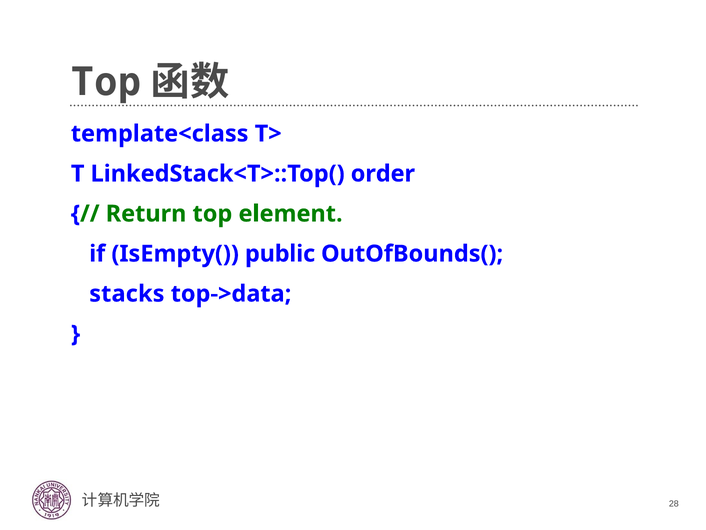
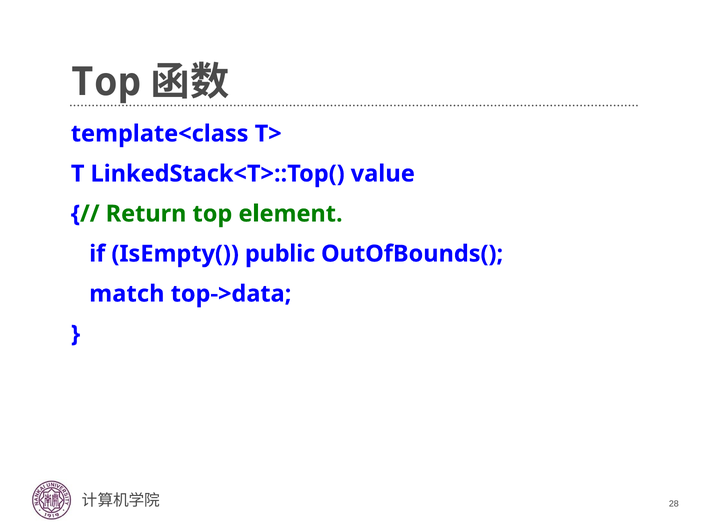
order: order -> value
stacks: stacks -> match
